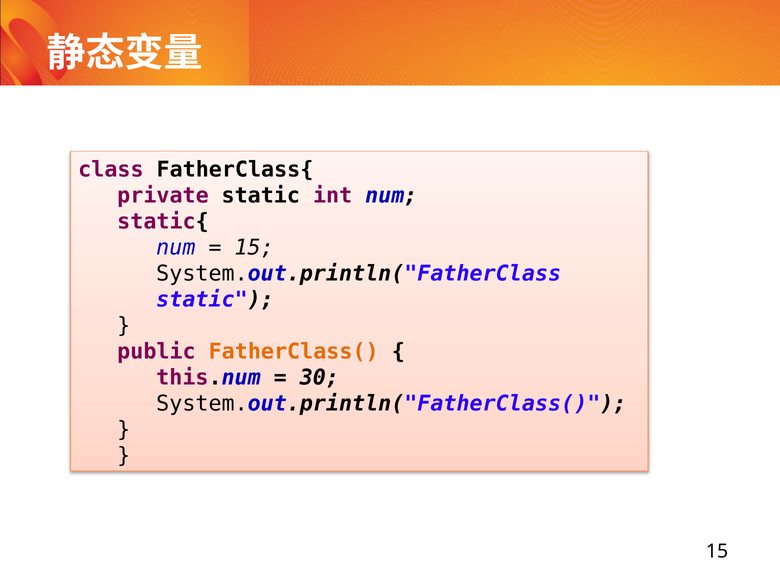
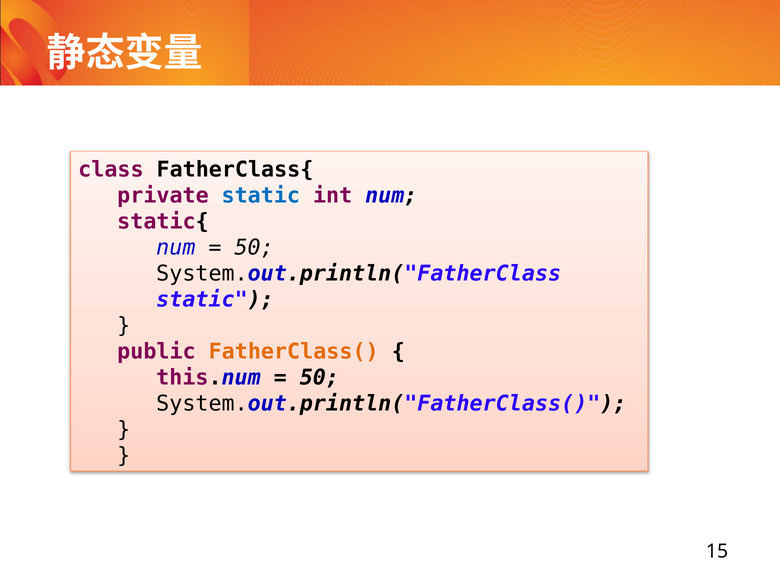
static at (261, 196) colour: black -> blue
15 at (254, 248): 15 -> 50
30 at (319, 378): 30 -> 50
